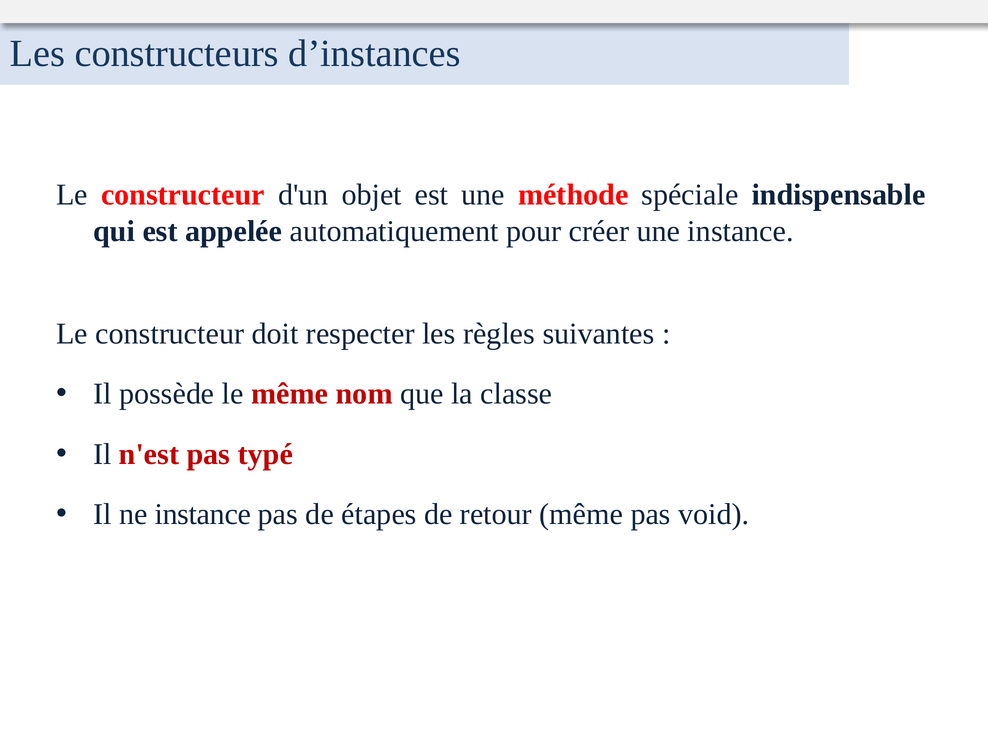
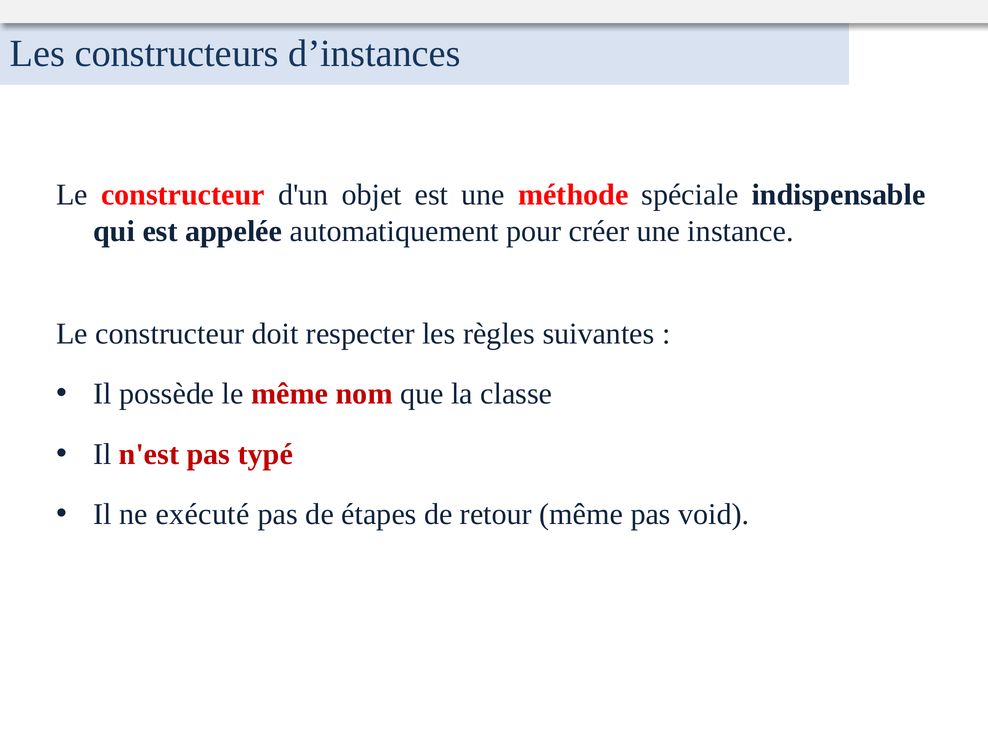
ne instance: instance -> exécuté
